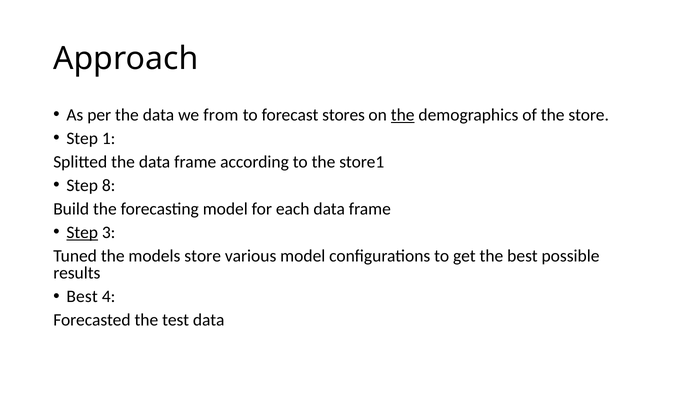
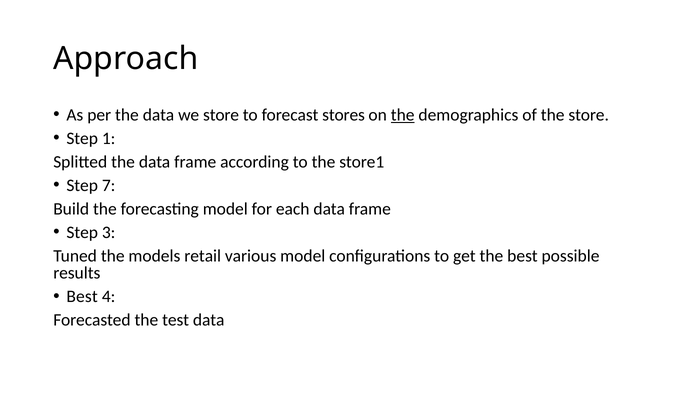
we from: from -> store
8: 8 -> 7
Step at (82, 233) underline: present -> none
models store: store -> retail
